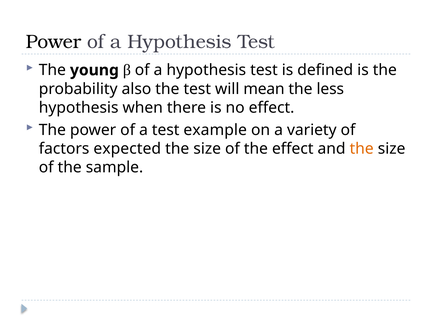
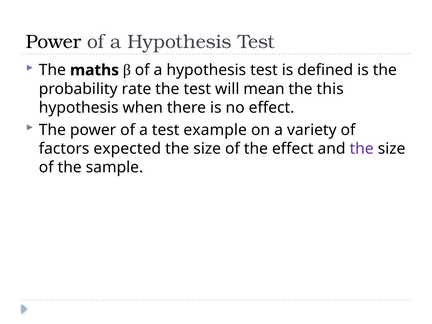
young: young -> maths
also: also -> rate
less: less -> this
the at (362, 149) colour: orange -> purple
